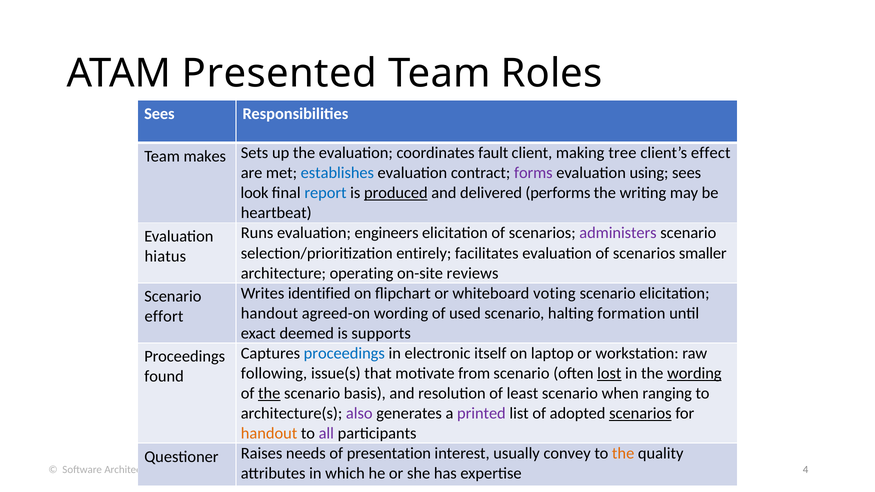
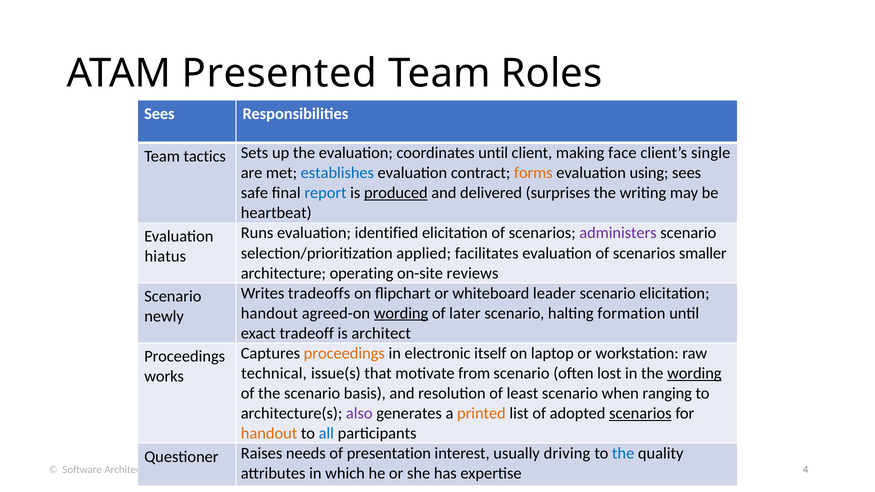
makes: makes -> tactics
coordinates fault: fault -> until
tree: tree -> face
effect: effect -> single
forms colour: purple -> orange
look: look -> safe
performs: performs -> surprises
engineers: engineers -> identified
entirely: entirely -> applied
identified: identified -> tradeoffs
voting: voting -> leader
wording at (401, 313) underline: none -> present
used: used -> later
effort: effort -> newly
deemed: deemed -> tradeoff
supports: supports -> architect
proceedings at (344, 353) colour: blue -> orange
following: following -> technical
lost underline: present -> none
found: found -> works
the at (269, 393) underline: present -> none
printed colour: purple -> orange
all colour: purple -> blue
convey: convey -> driving
the at (623, 453) colour: orange -> blue
